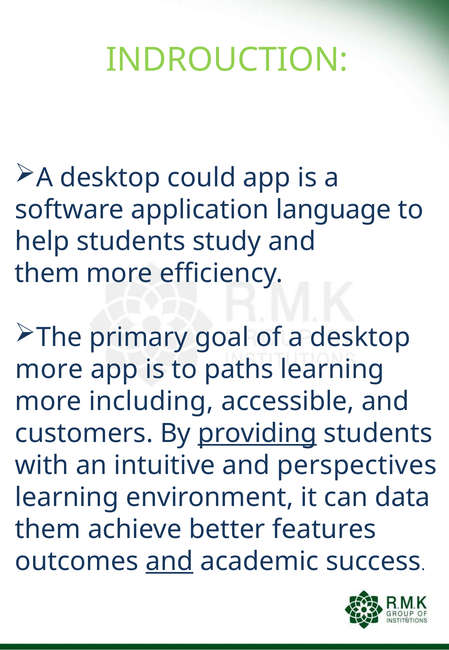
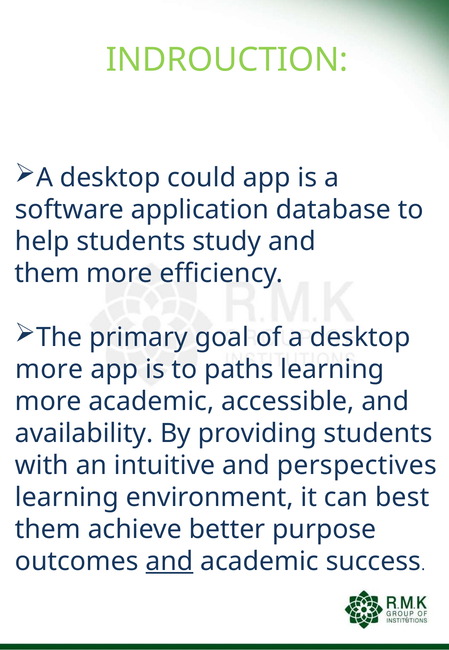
language: language -> database
more including: including -> academic
customers: customers -> availability
providing underline: present -> none
data: data -> best
features: features -> purpose
